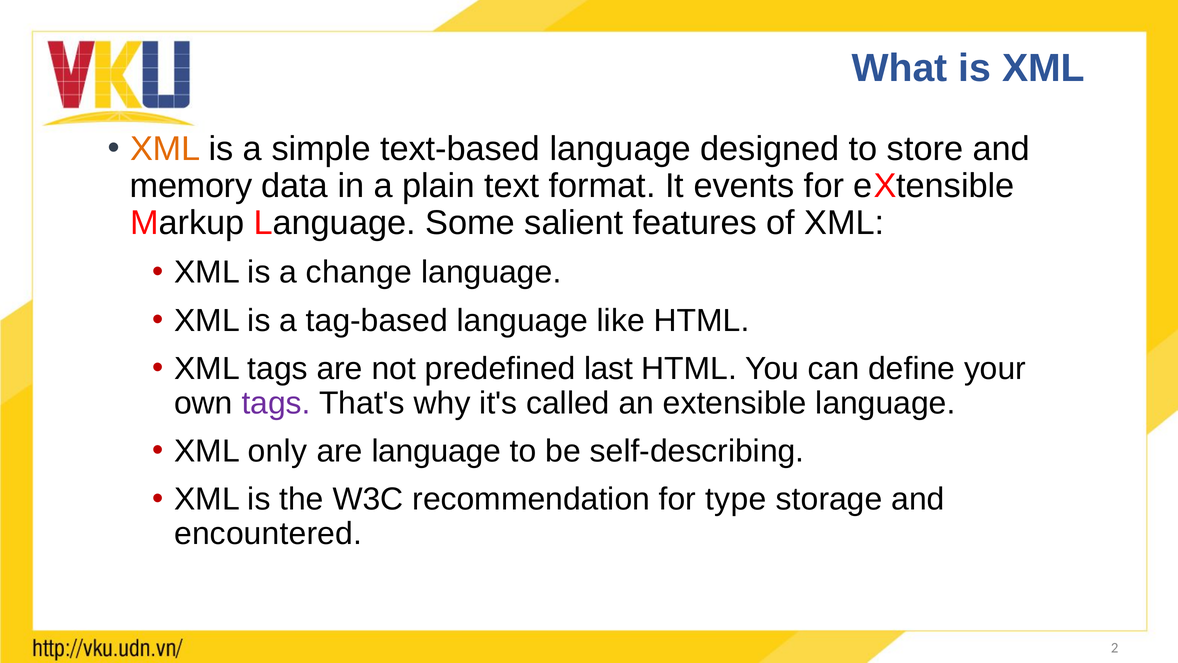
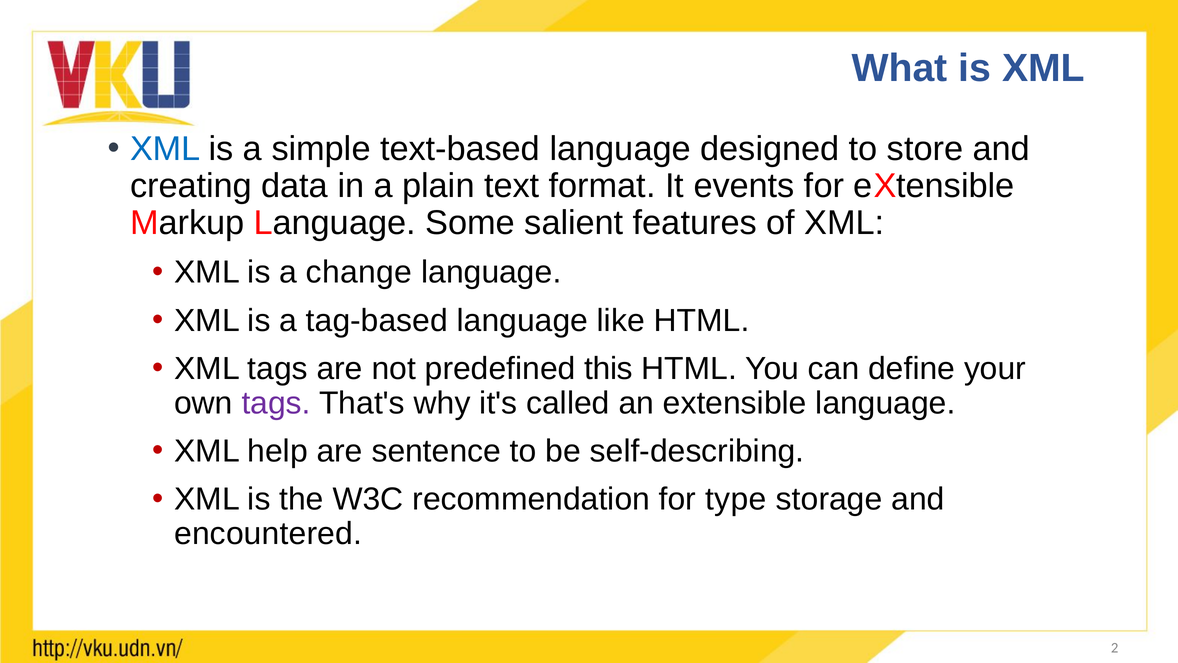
XML at (165, 149) colour: orange -> blue
memory: memory -> creating
last: last -> this
only: only -> help
are language: language -> sentence
